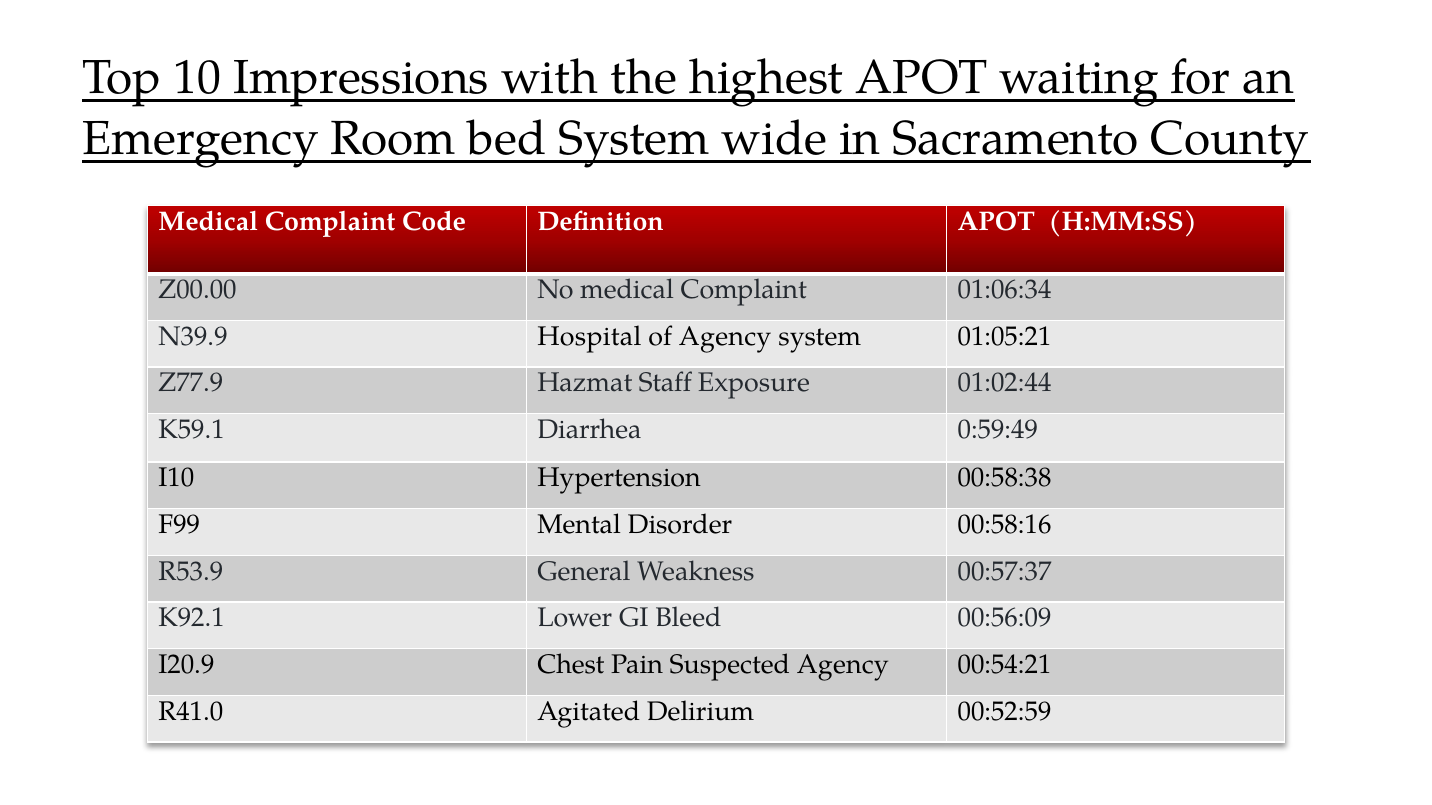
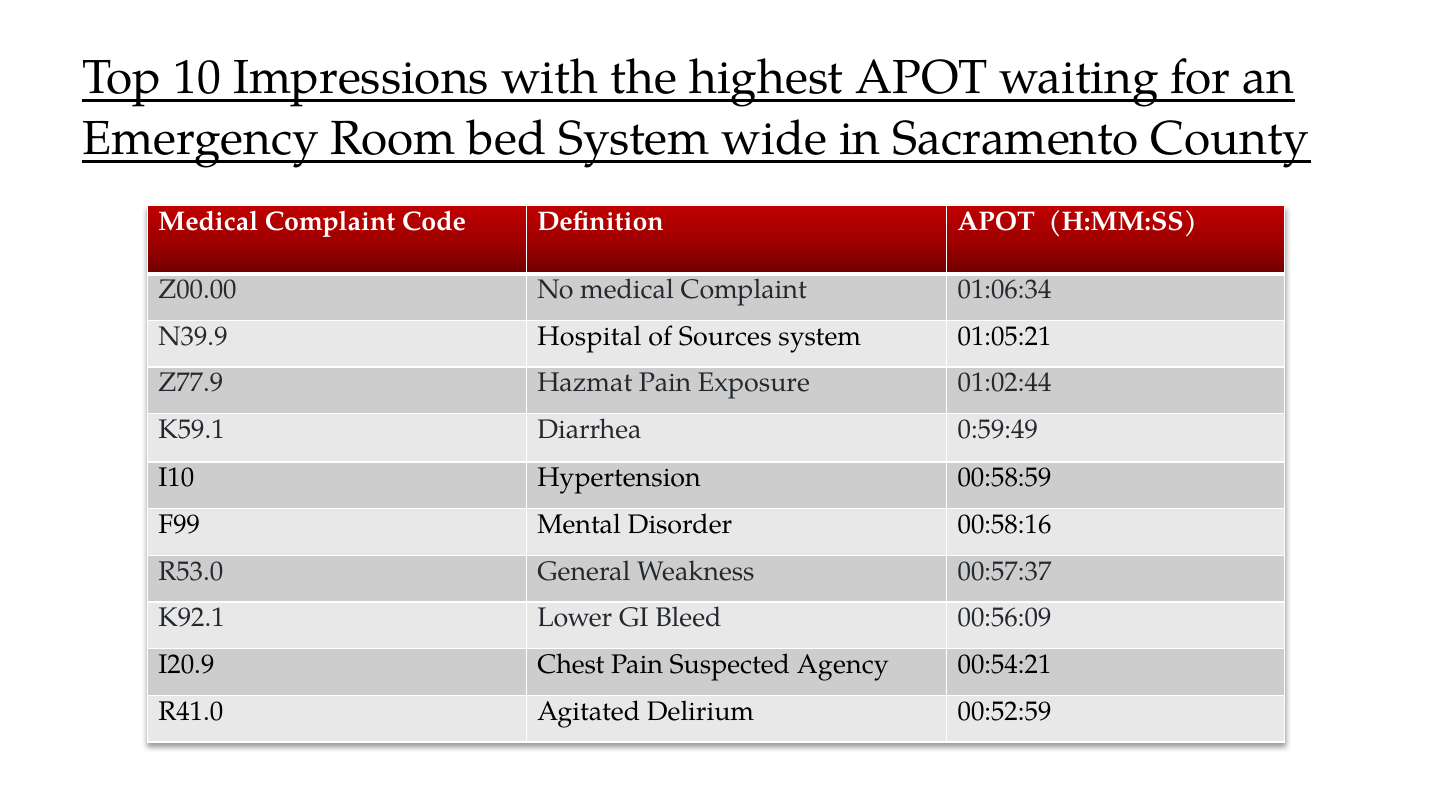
of Agency: Agency -> Sources
Hazmat Staff: Staff -> Pain
00:58:38: 00:58:38 -> 00:58:59
R53.9: R53.9 -> R53.0
